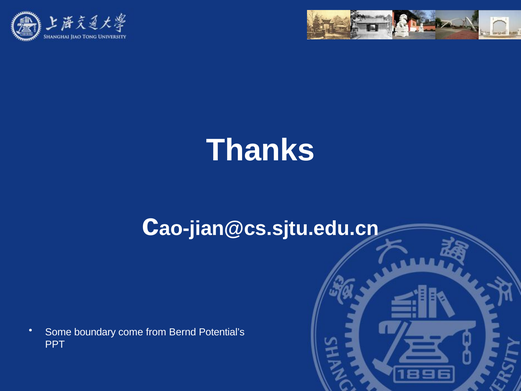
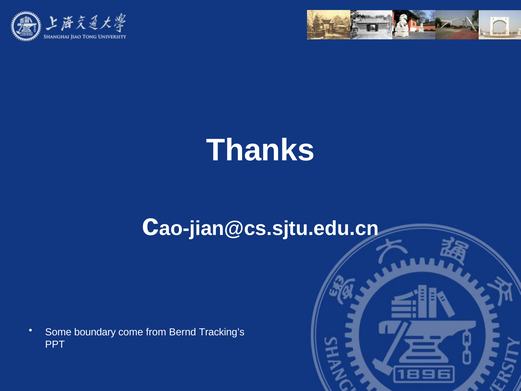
Potential’s: Potential’s -> Tracking’s
